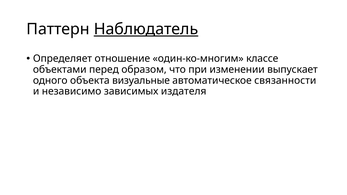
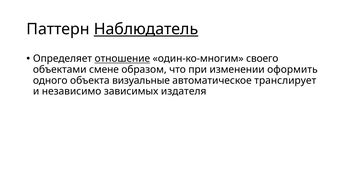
отношение underline: none -> present
классе: классе -> своего
перед: перед -> смене
выпускает: выпускает -> оформить
связанности: связанности -> транслирует
